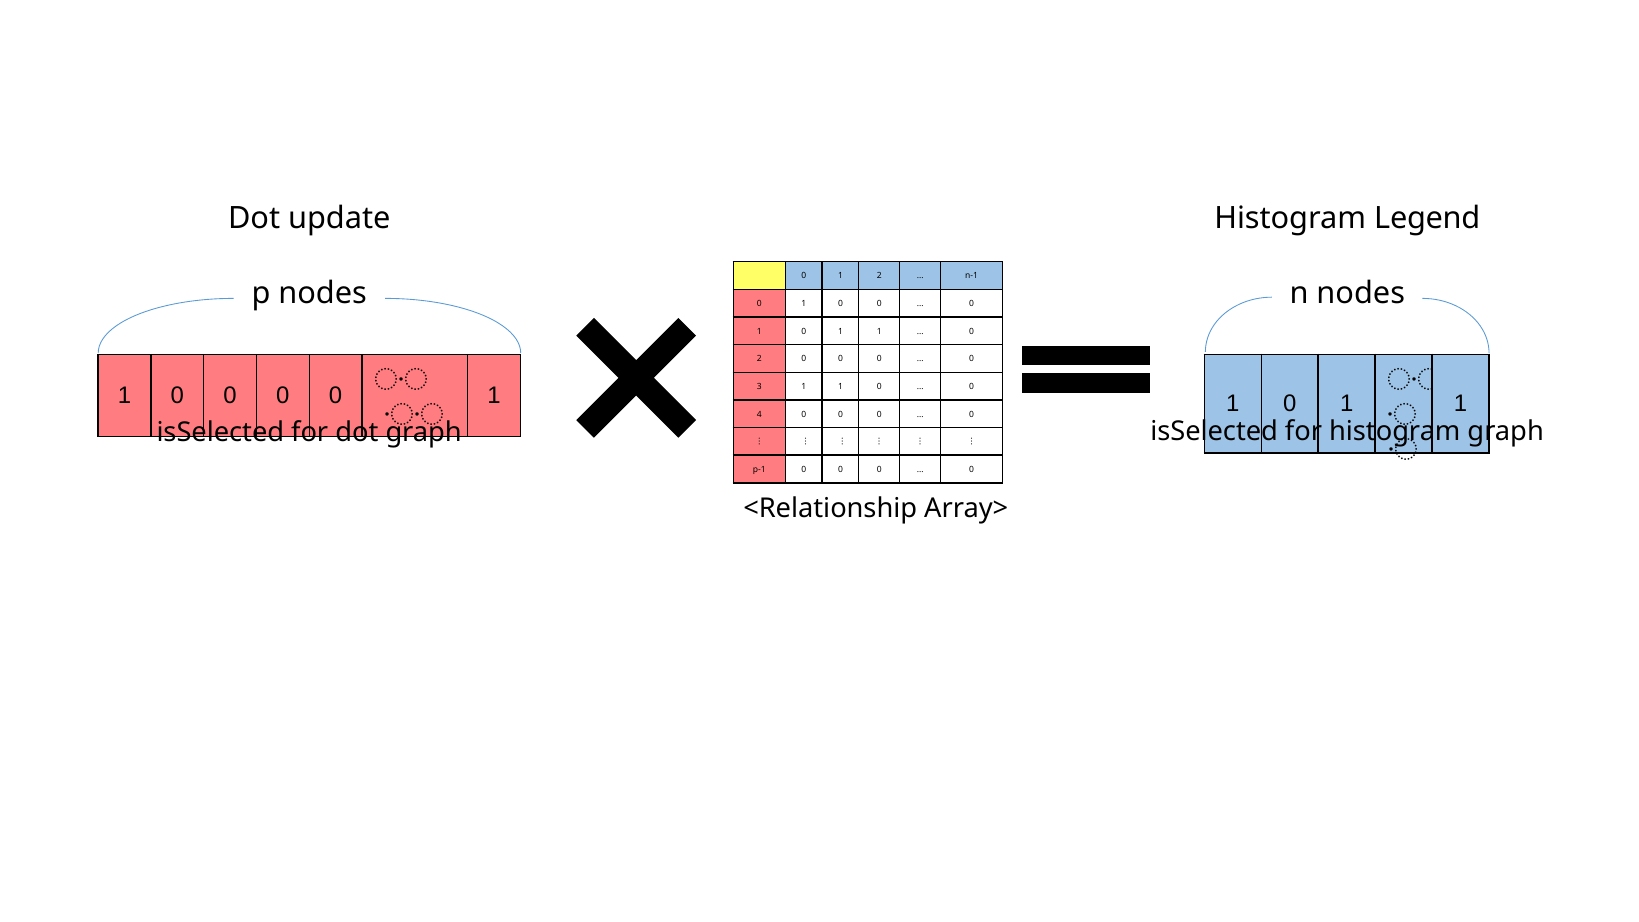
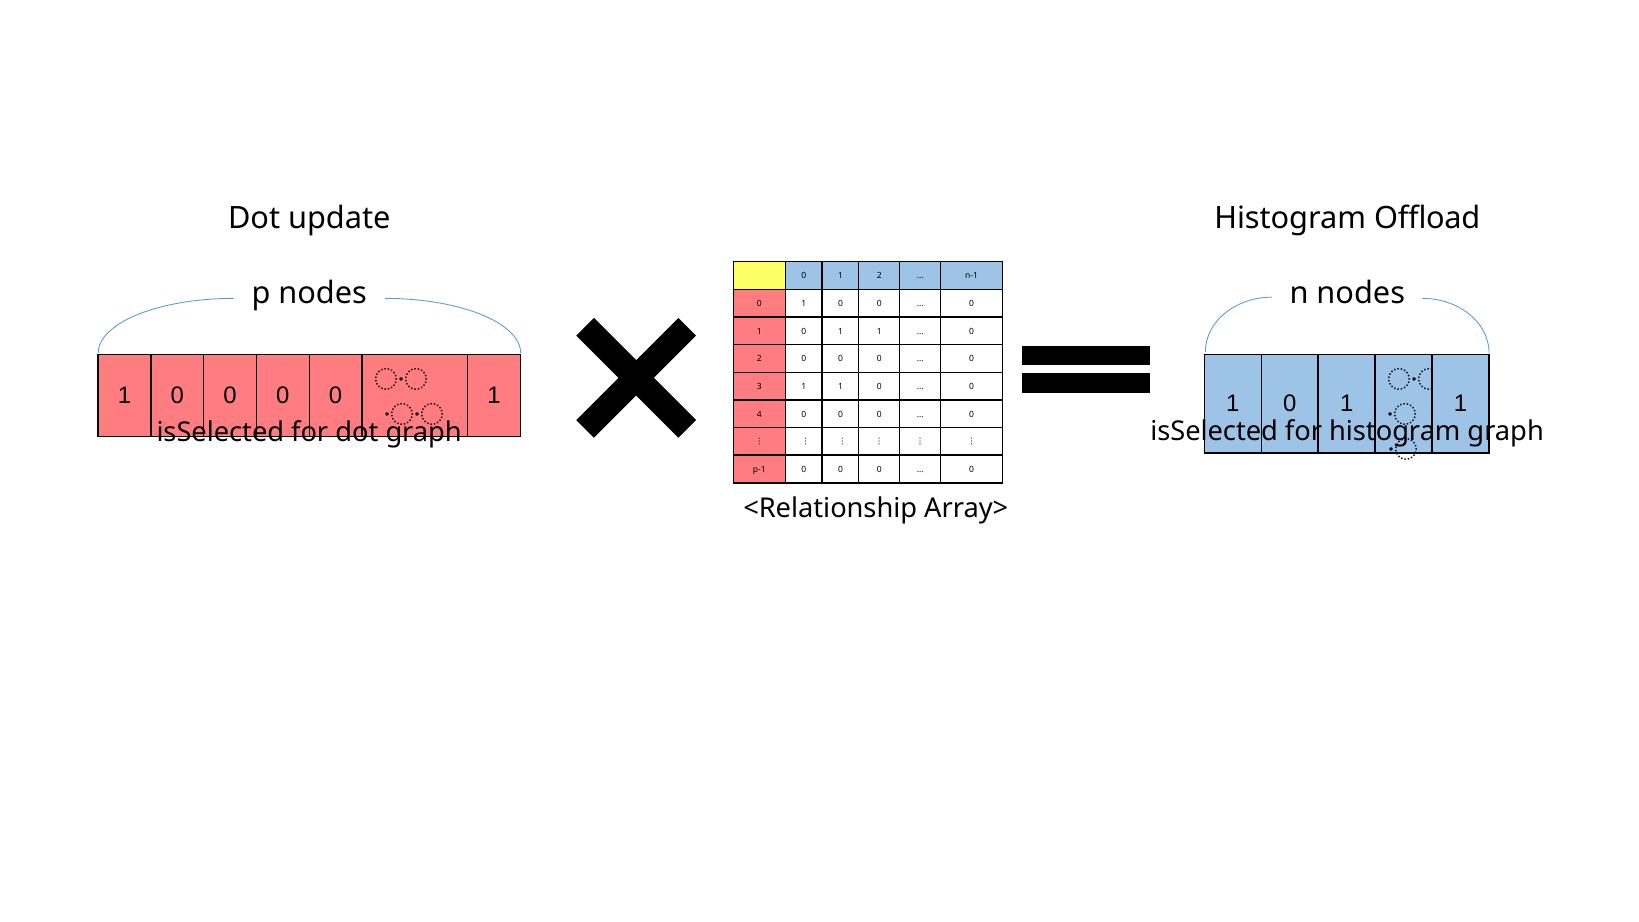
Legend: Legend -> Offload
